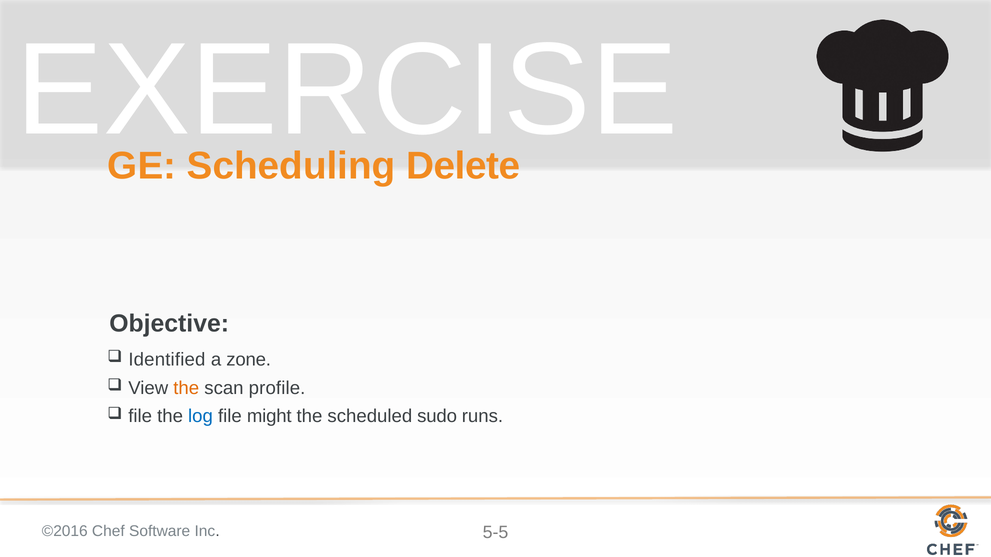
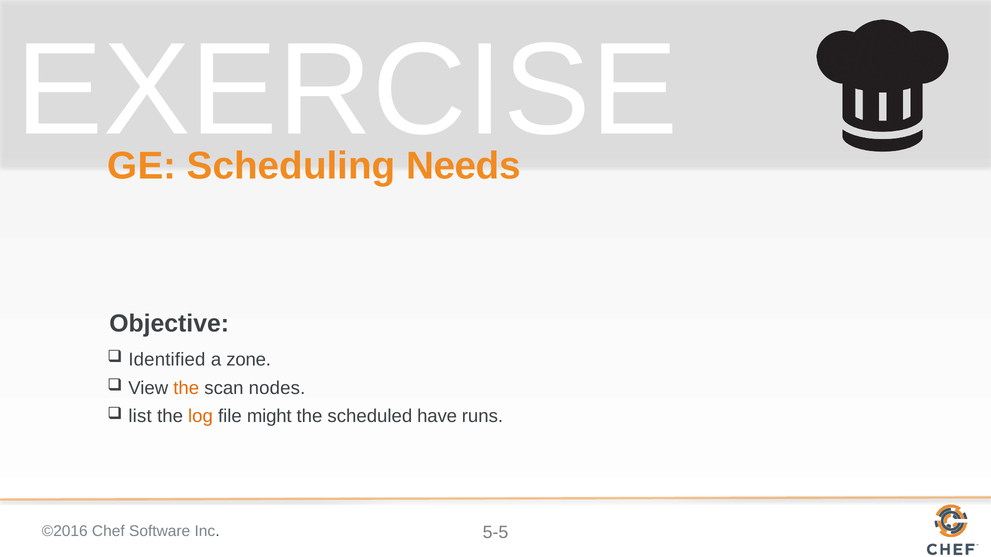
Delete: Delete -> Needs
profile: profile -> nodes
file at (140, 417): file -> list
log colour: blue -> orange
sudo: sudo -> have
